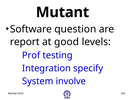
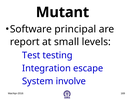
question: question -> principal
good: good -> small
Prof: Prof -> Test
specify: specify -> escape
